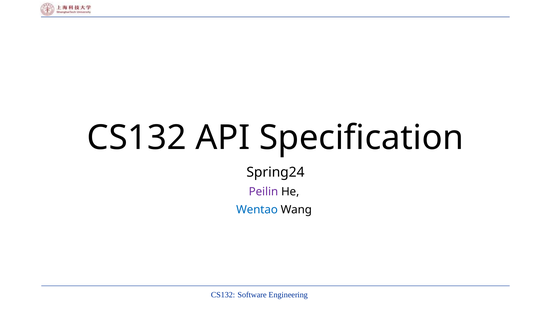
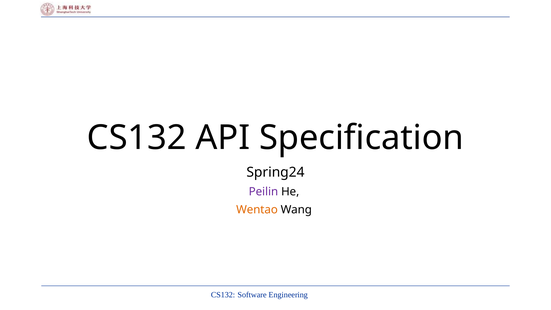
Wentao colour: blue -> orange
